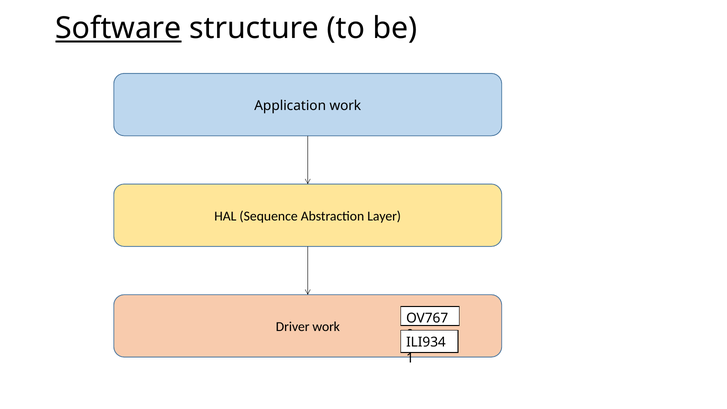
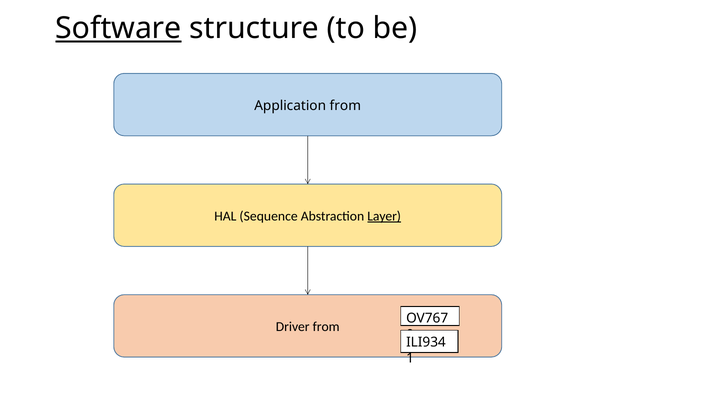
Application work: work -> from
Layer underline: none -> present
Driver work: work -> from
